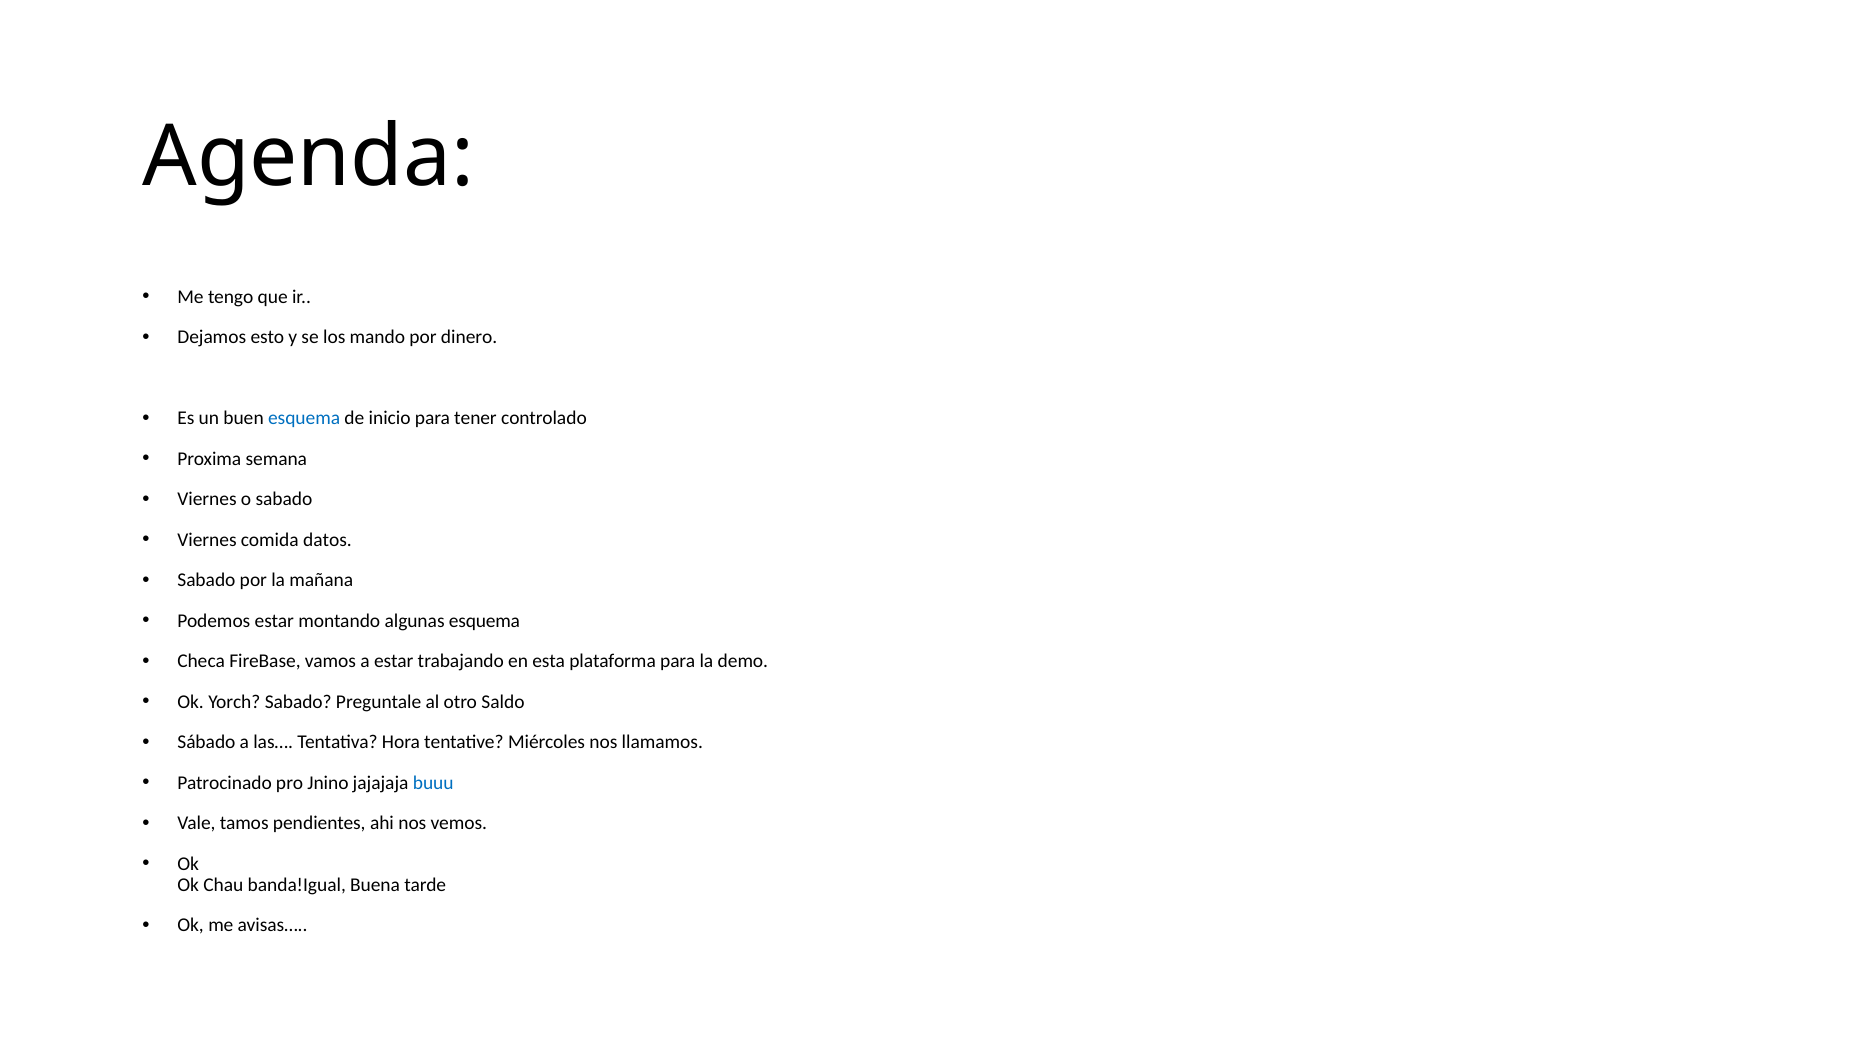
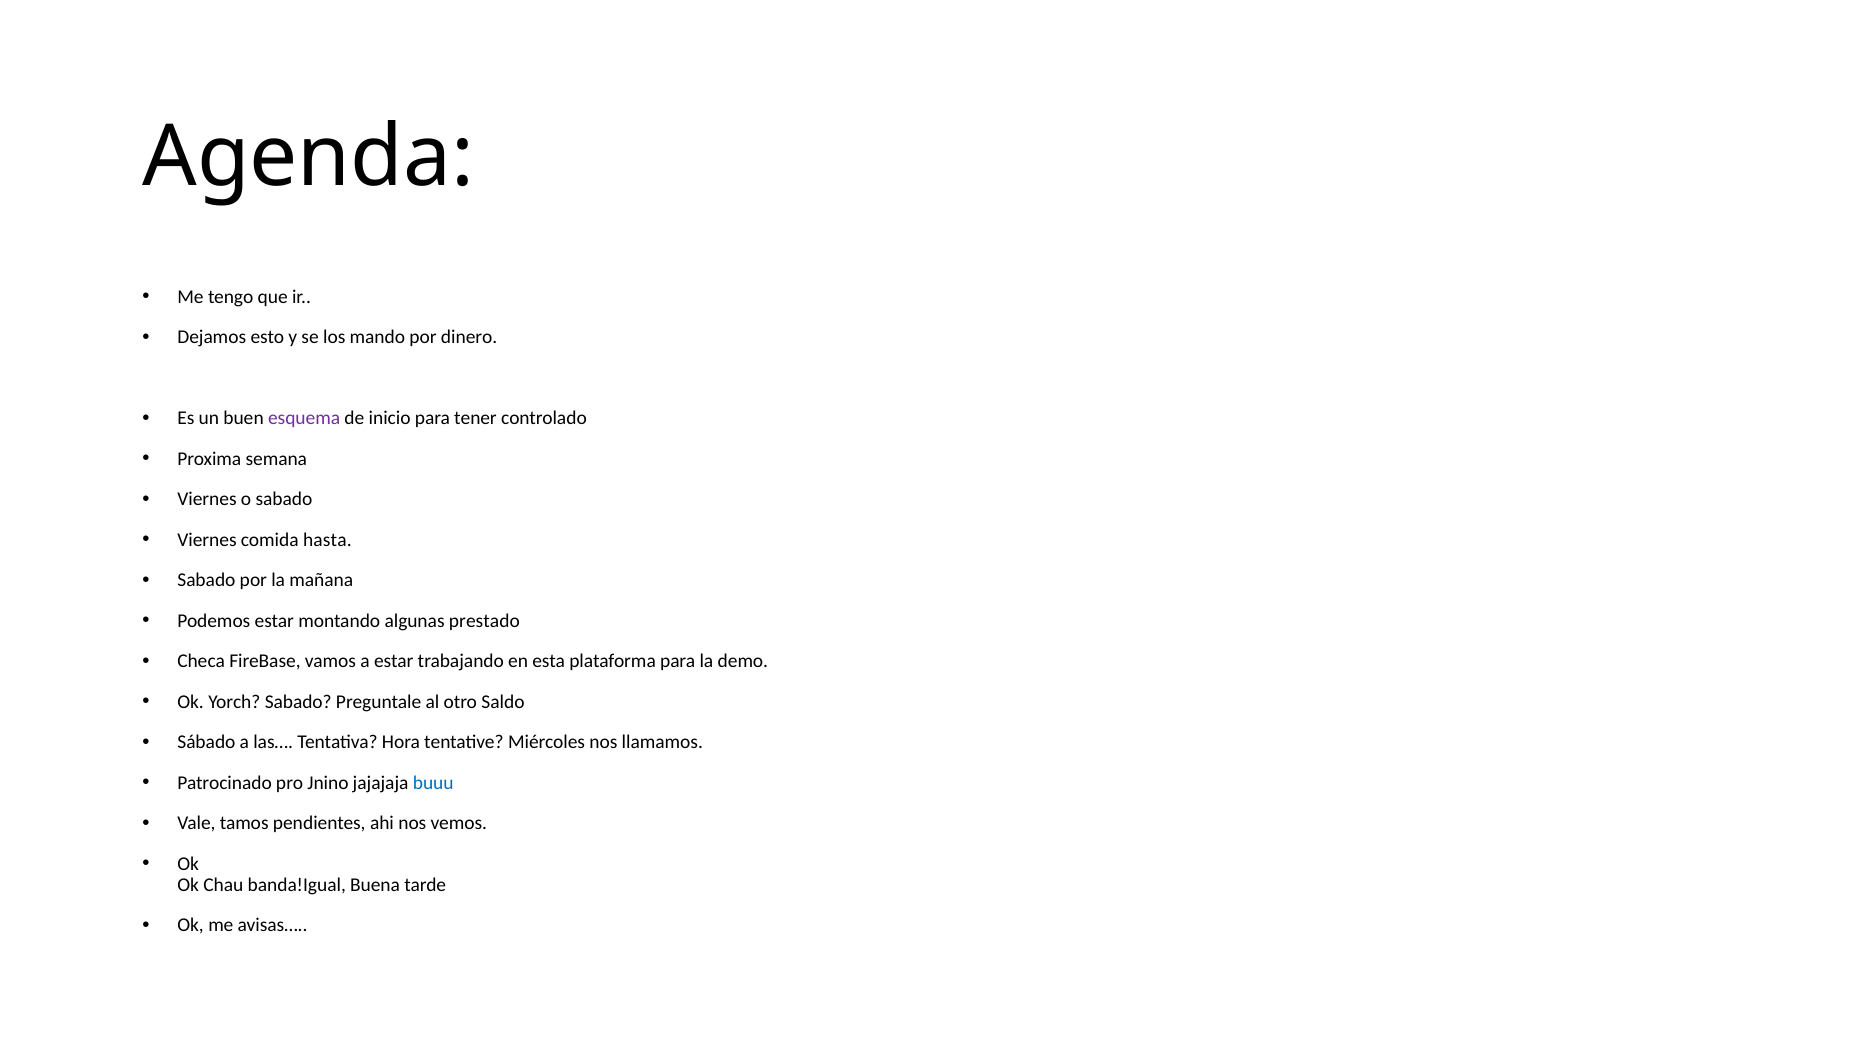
esquema at (304, 419) colour: blue -> purple
datos: datos -> hasta
algunas esquema: esquema -> prestado
